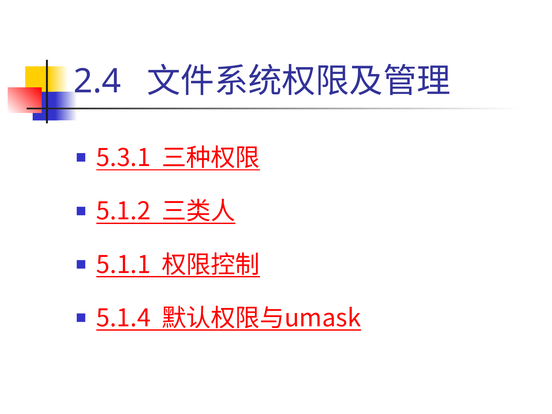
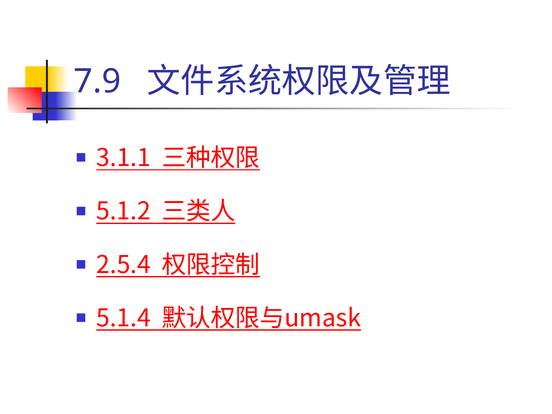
2.4: 2.4 -> 7.9
5.3.1: 5.3.1 -> 3.1.1
5.1.1: 5.1.1 -> 2.5.4
